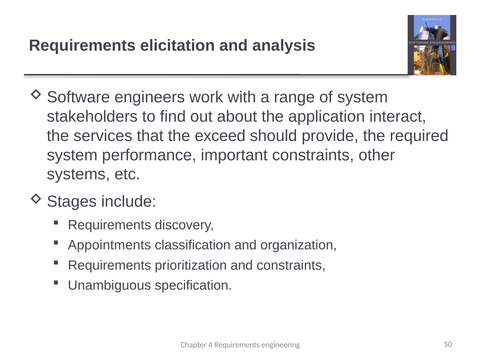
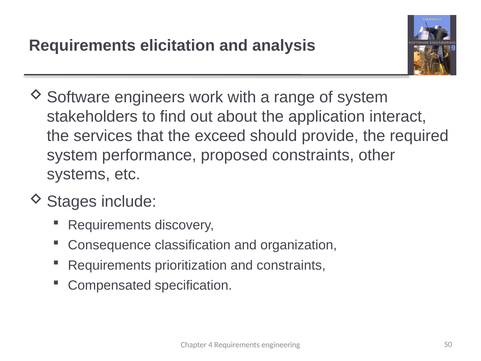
important: important -> proposed
Appointments: Appointments -> Consequence
Unambiguous: Unambiguous -> Compensated
